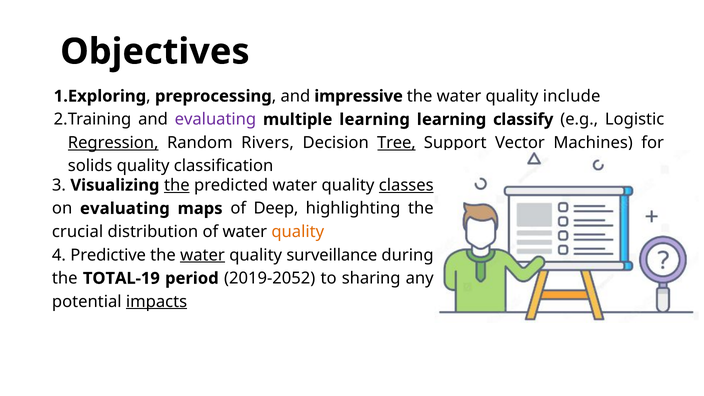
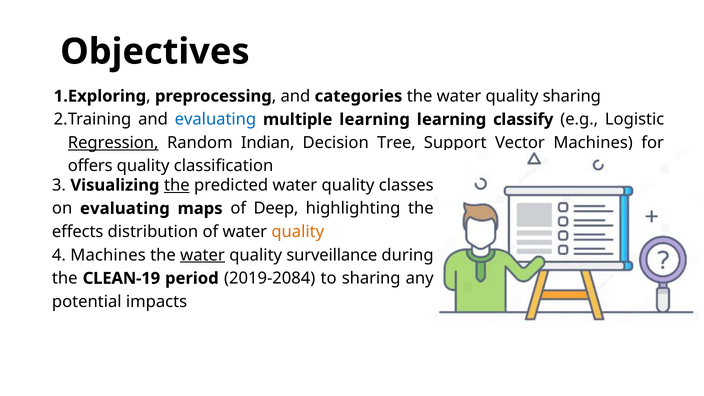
impressive: impressive -> categories
quality include: include -> sharing
evaluating at (215, 119) colour: purple -> blue
Rivers: Rivers -> Indian
Tree underline: present -> none
solids: solids -> offers
classes underline: present -> none
crucial: crucial -> effects
4 Predictive: Predictive -> Machines
TOTAL-19: TOTAL-19 -> CLEAN-19
2019-2052: 2019-2052 -> 2019-2084
impacts underline: present -> none
